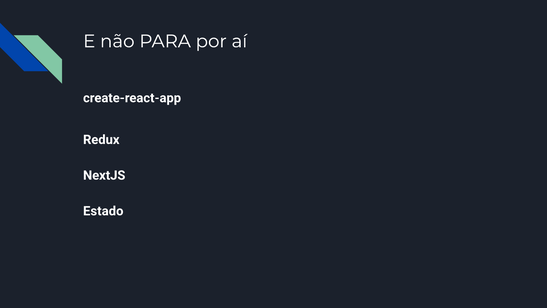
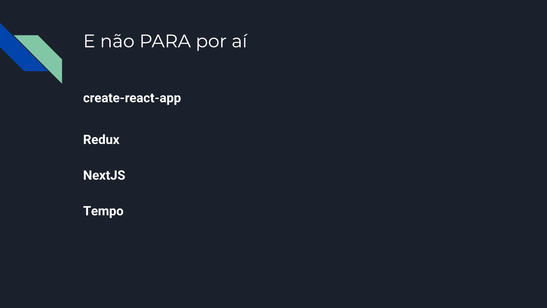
Estado: Estado -> Tempo
